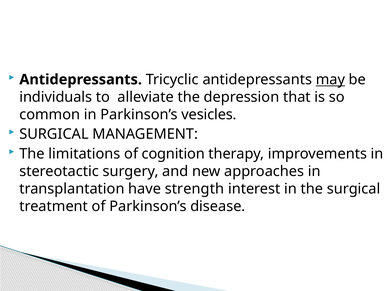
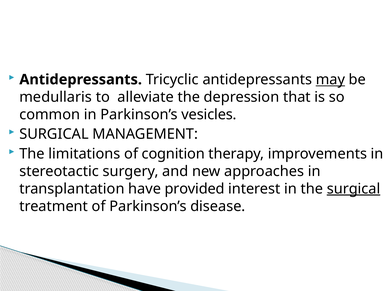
individuals: individuals -> medullaris
strength: strength -> provided
surgical at (354, 189) underline: none -> present
